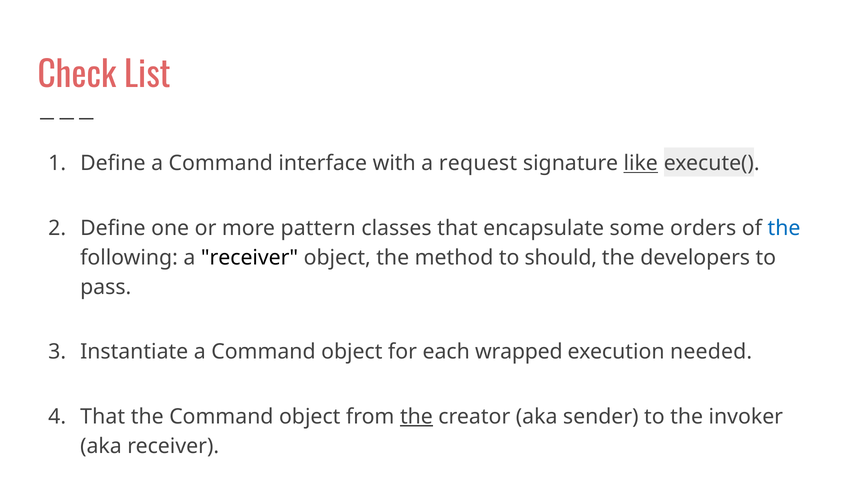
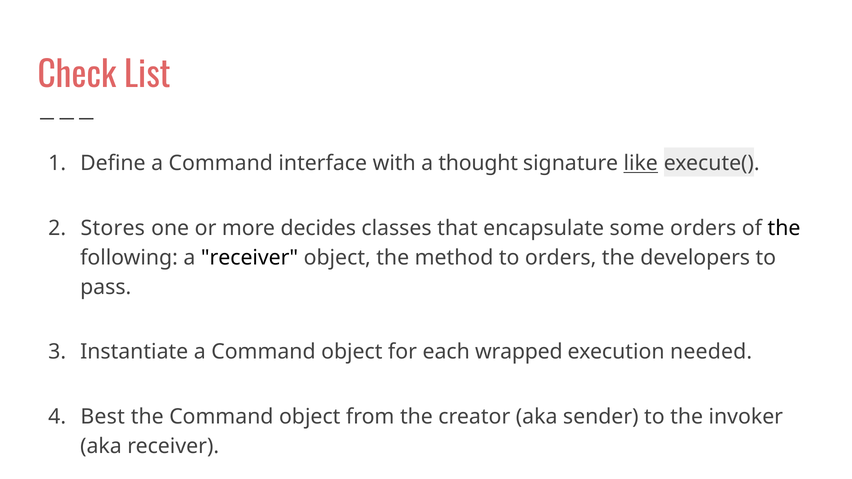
request: request -> thought
Define at (113, 228): Define -> Stores
more pattern: pattern -> decides
the at (784, 228) colour: blue -> black
to should: should -> orders
That at (103, 417): That -> Best
the at (416, 417) underline: present -> none
